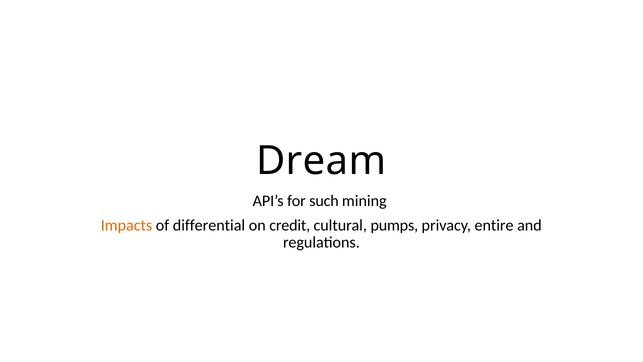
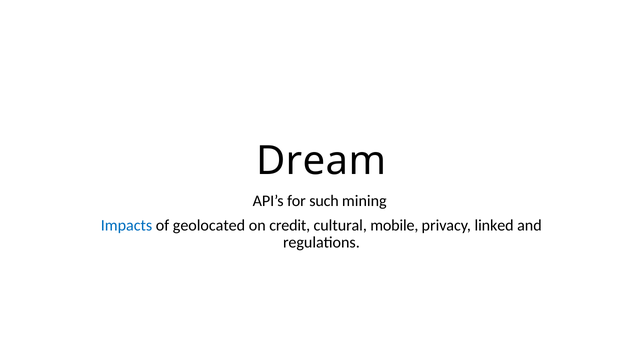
Impacts colour: orange -> blue
differential: differential -> geolocated
pumps: pumps -> mobile
entire: entire -> linked
